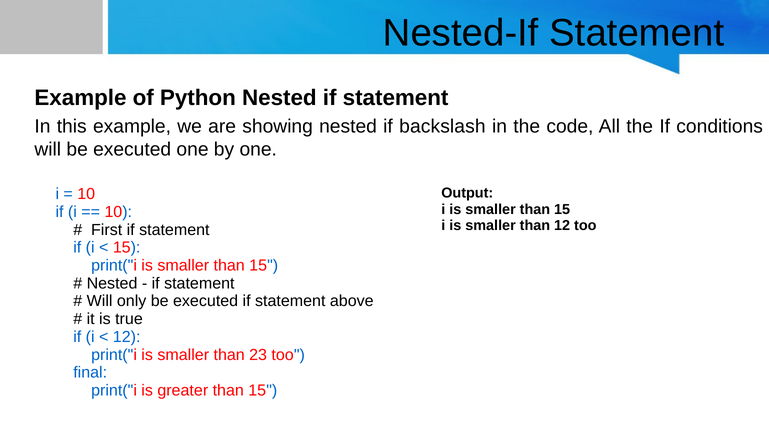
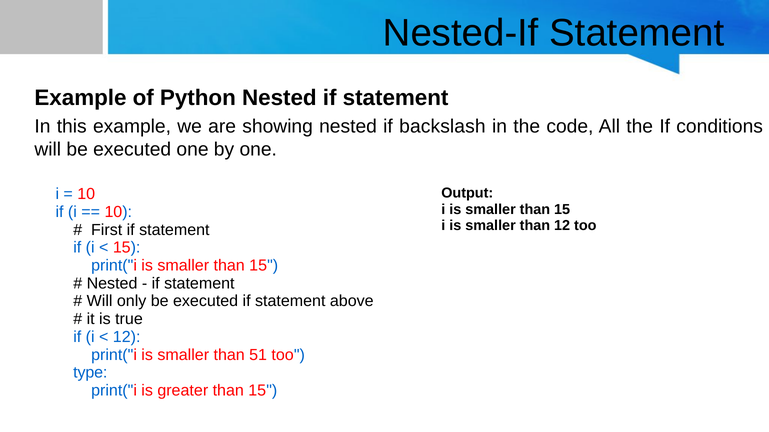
23: 23 -> 51
final: final -> type
